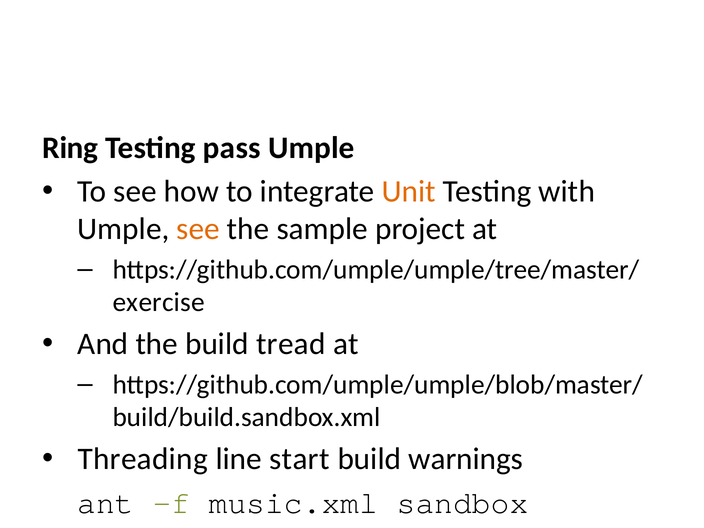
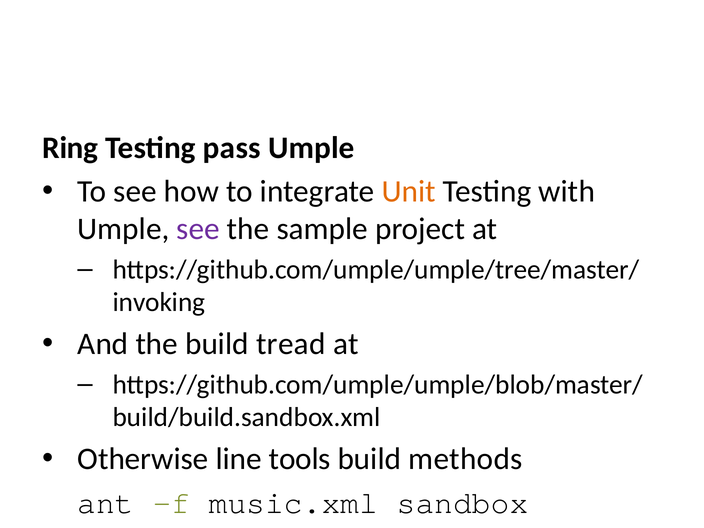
see at (198, 229) colour: orange -> purple
exercise: exercise -> invoking
Threading: Threading -> Otherwise
start: start -> tools
warnings: warnings -> methods
